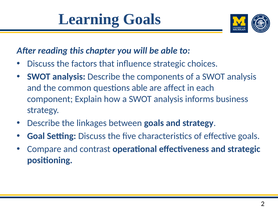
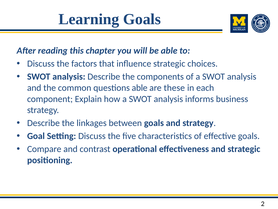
affect: affect -> these
